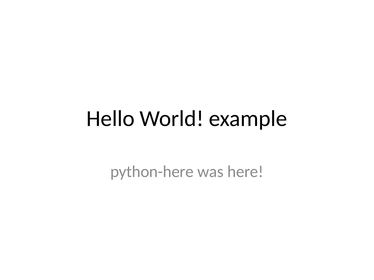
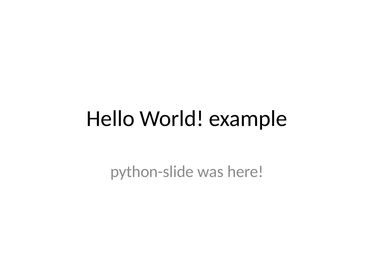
python-here: python-here -> python-slide
